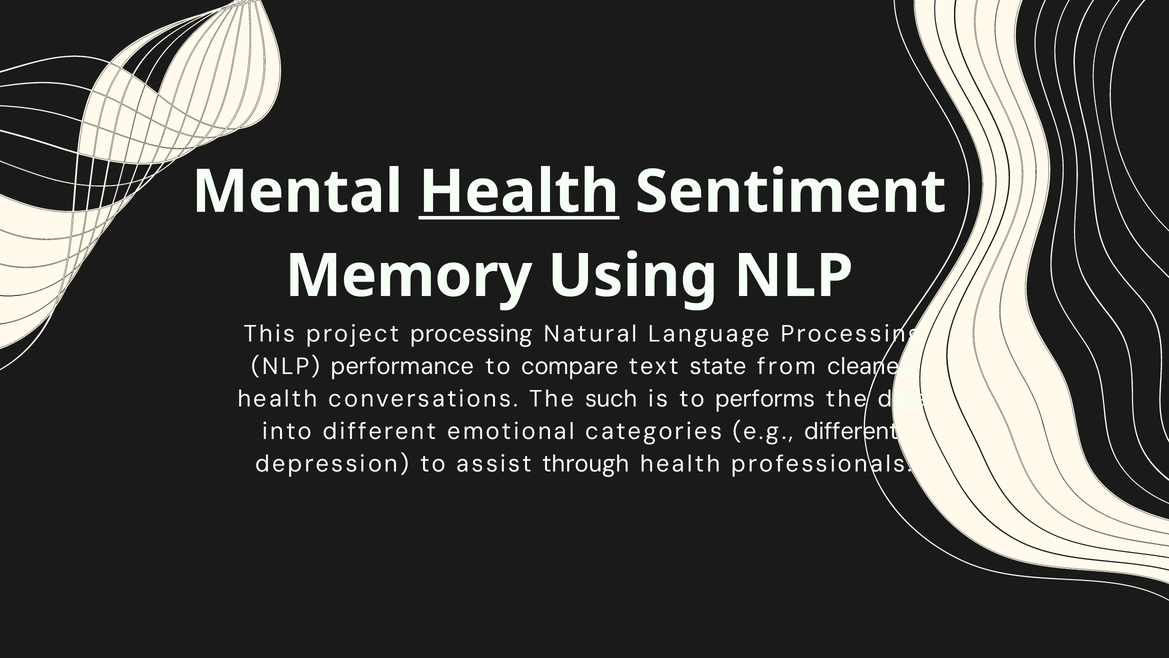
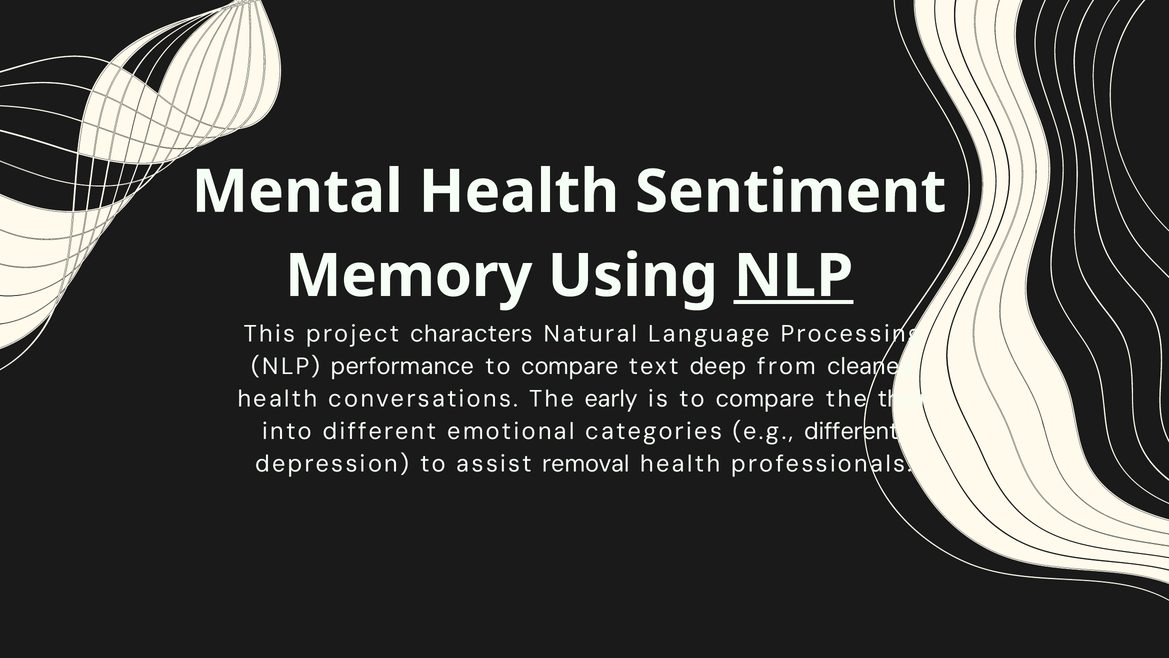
Health at (519, 192) underline: present -> none
NLP at (794, 276) underline: none -> present
project processing: processing -> characters
state: state -> deep
such: such -> early
is to performs: performs -> compare
data: data -> their
through: through -> removal
